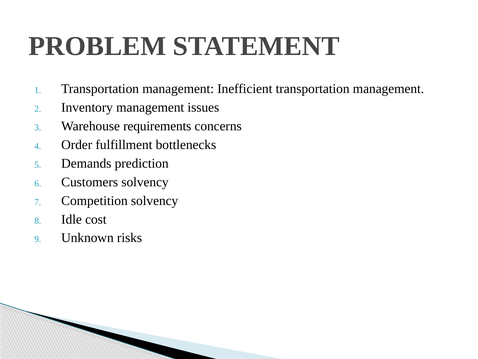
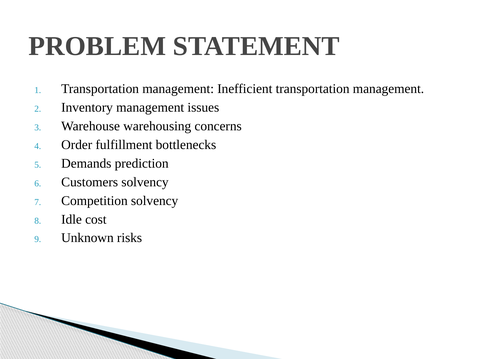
requirements: requirements -> warehousing
